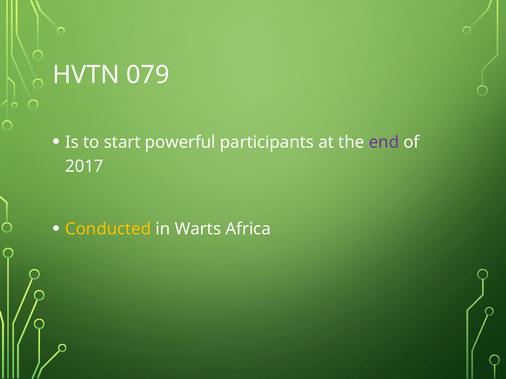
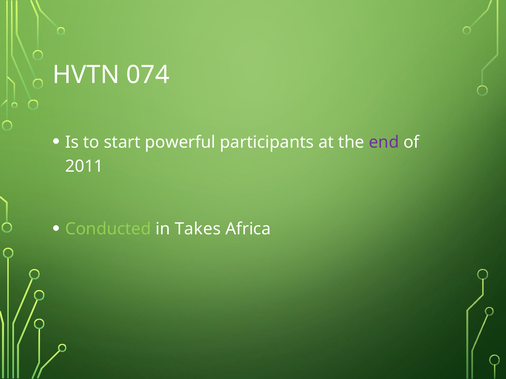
079: 079 -> 074
2017: 2017 -> 2011
Conducted colour: yellow -> light green
Warts: Warts -> Takes
